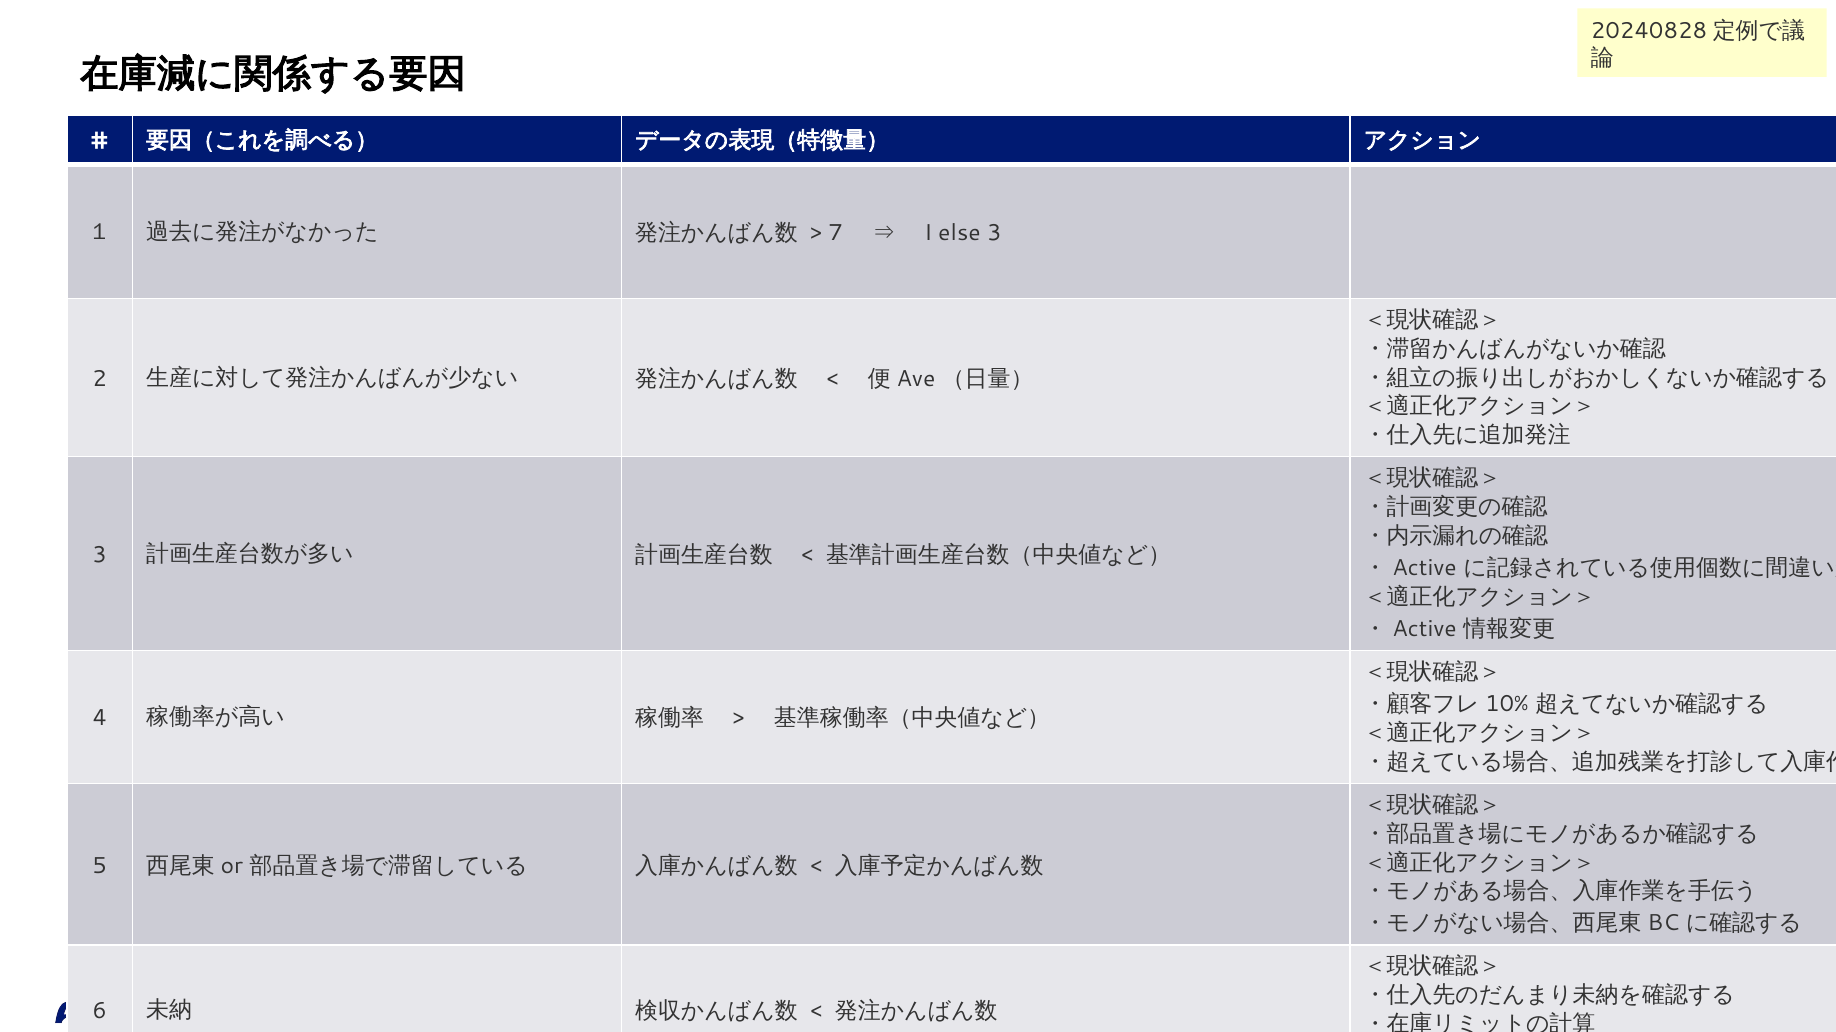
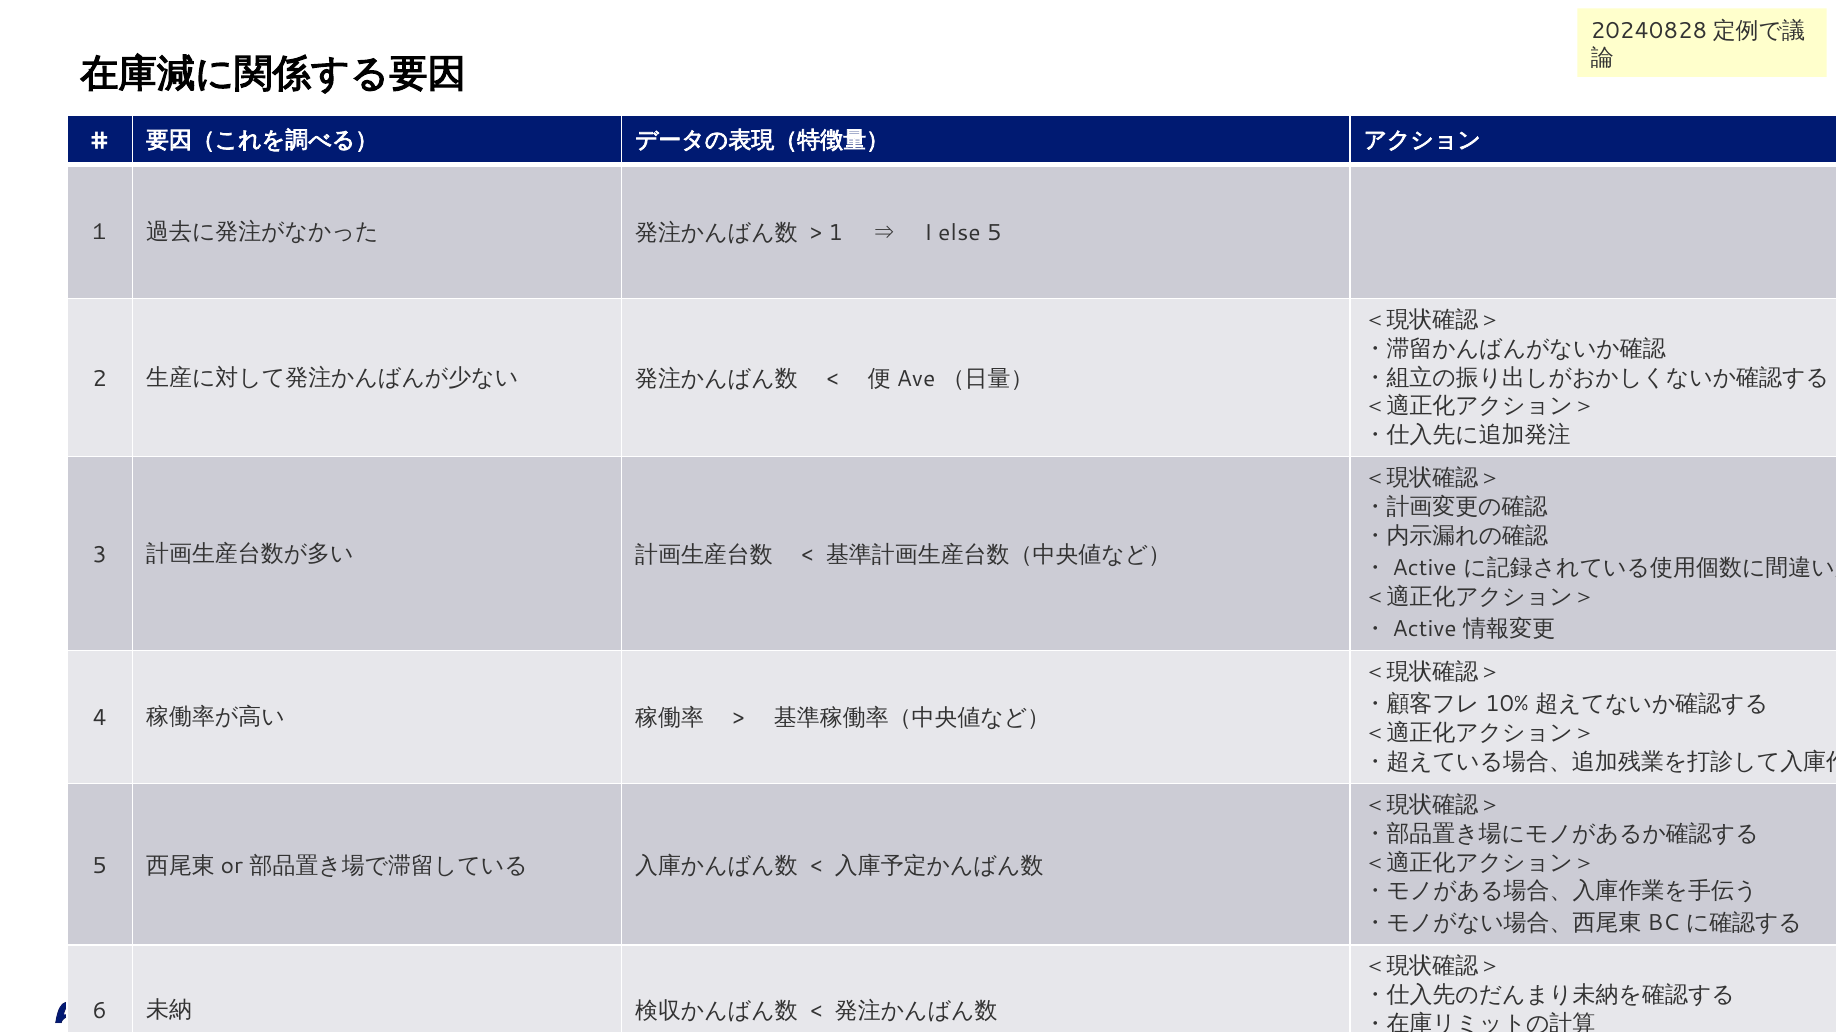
7 at (836, 233): 7 -> 1
else 3: 3 -> 5
